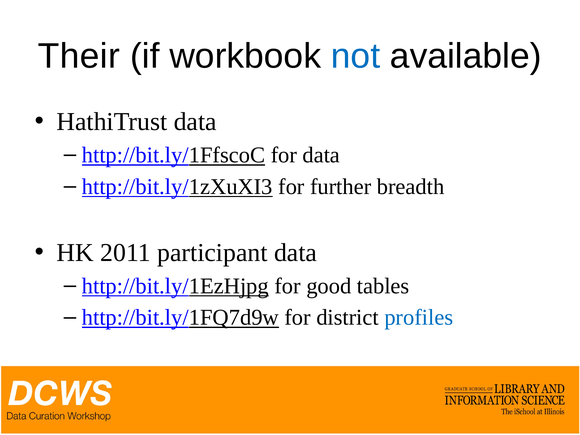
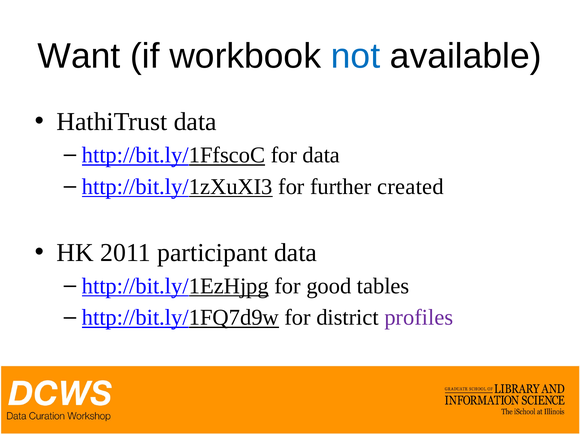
Their: Their -> Want
breadth: breadth -> created
profiles colour: blue -> purple
